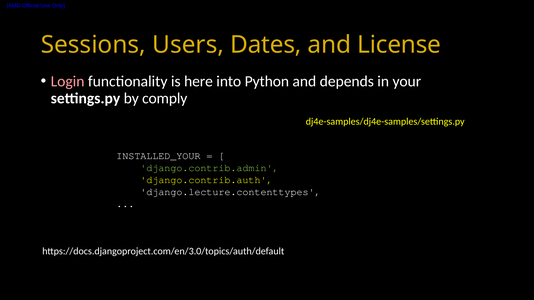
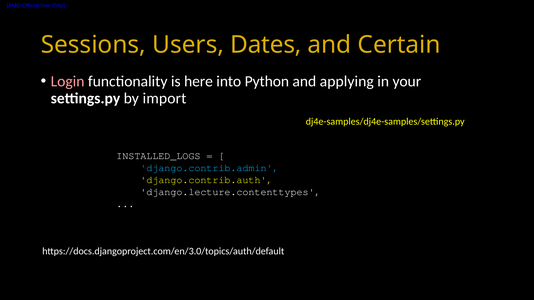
License: License -> Certain
depends: depends -> applying
comply: comply -> import
INSTALLED_YOUR: INSTALLED_YOUR -> INSTALLED_LOGS
django.contrib.admin colour: light green -> light blue
